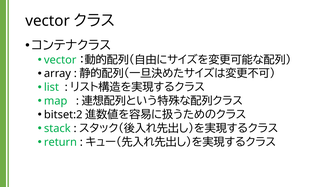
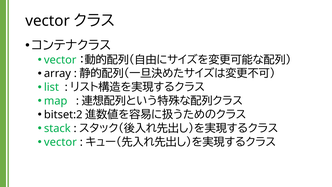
return at (60, 142): return -> vector
